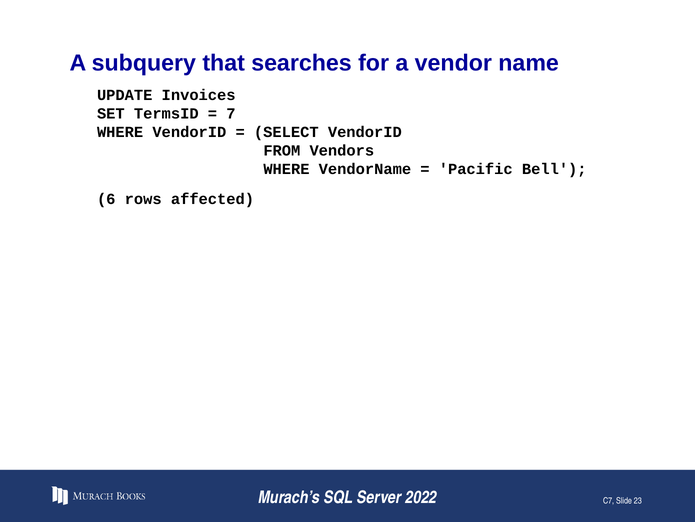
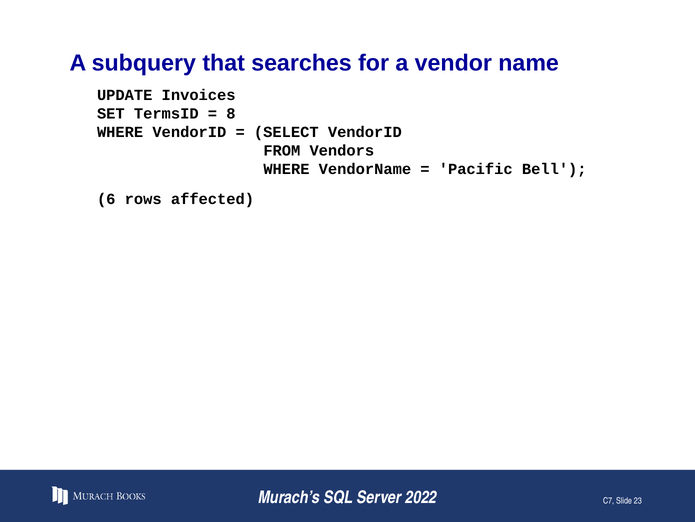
7: 7 -> 8
